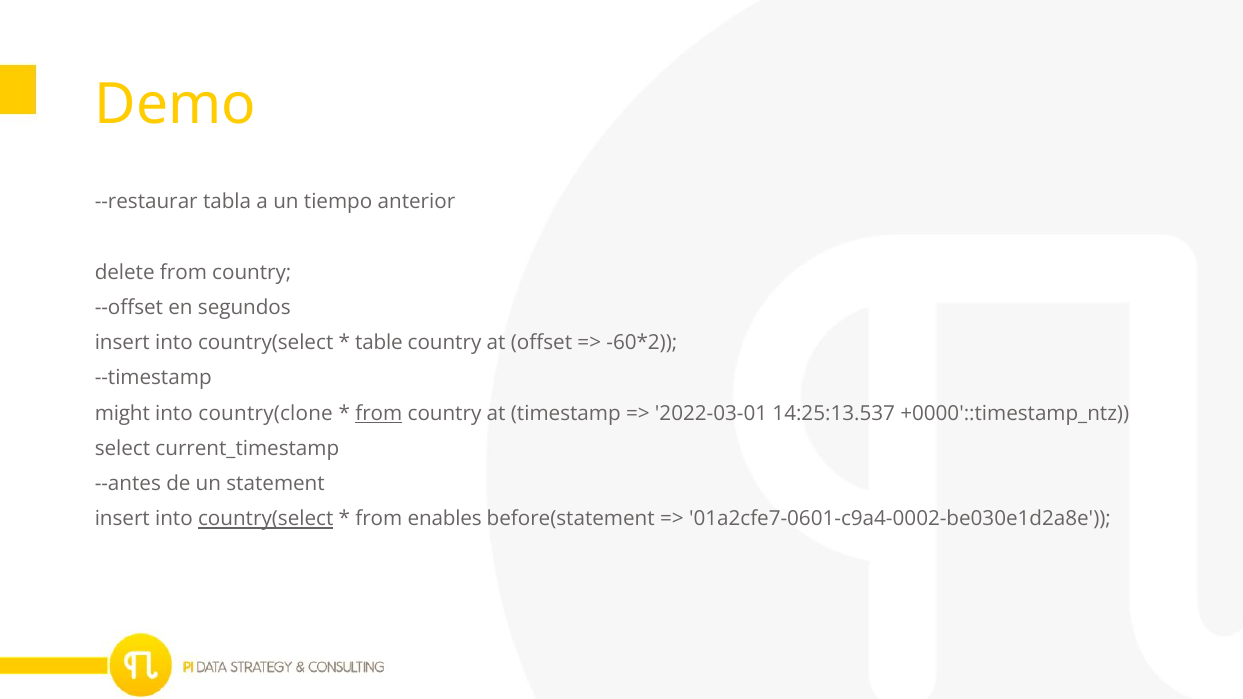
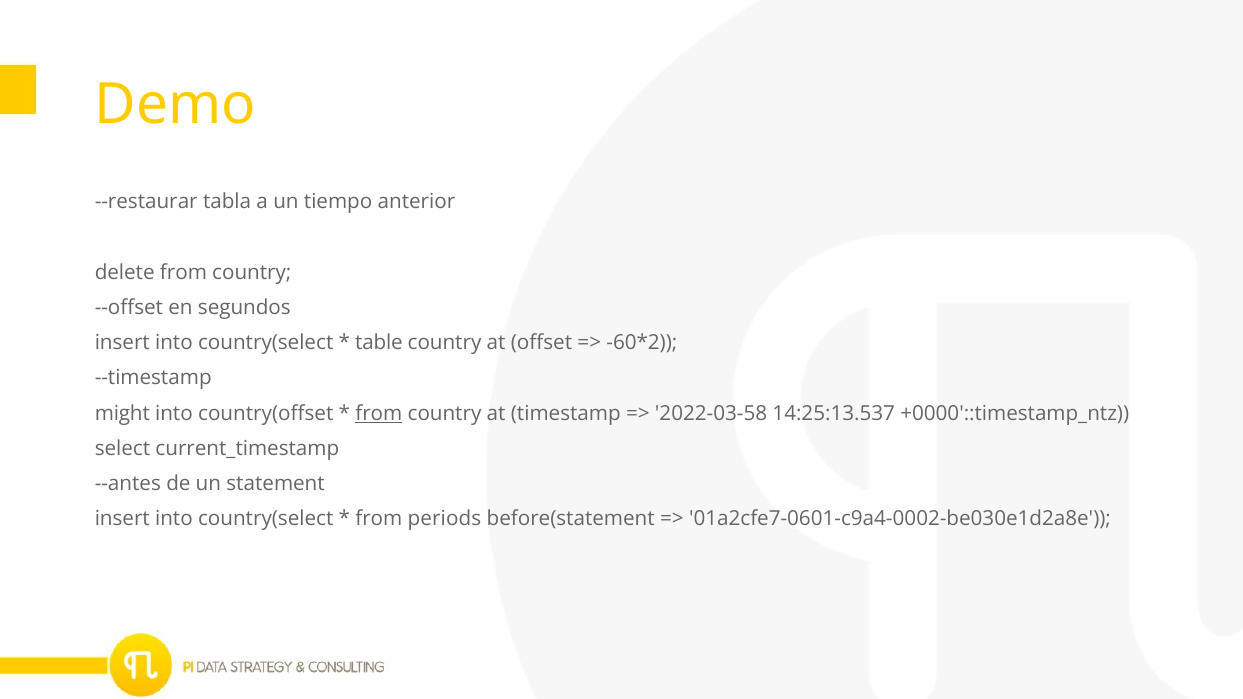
country(clone: country(clone -> country(offset
2022-03-01: 2022-03-01 -> 2022-03-58
country(select at (266, 519) underline: present -> none
enables: enables -> periods
